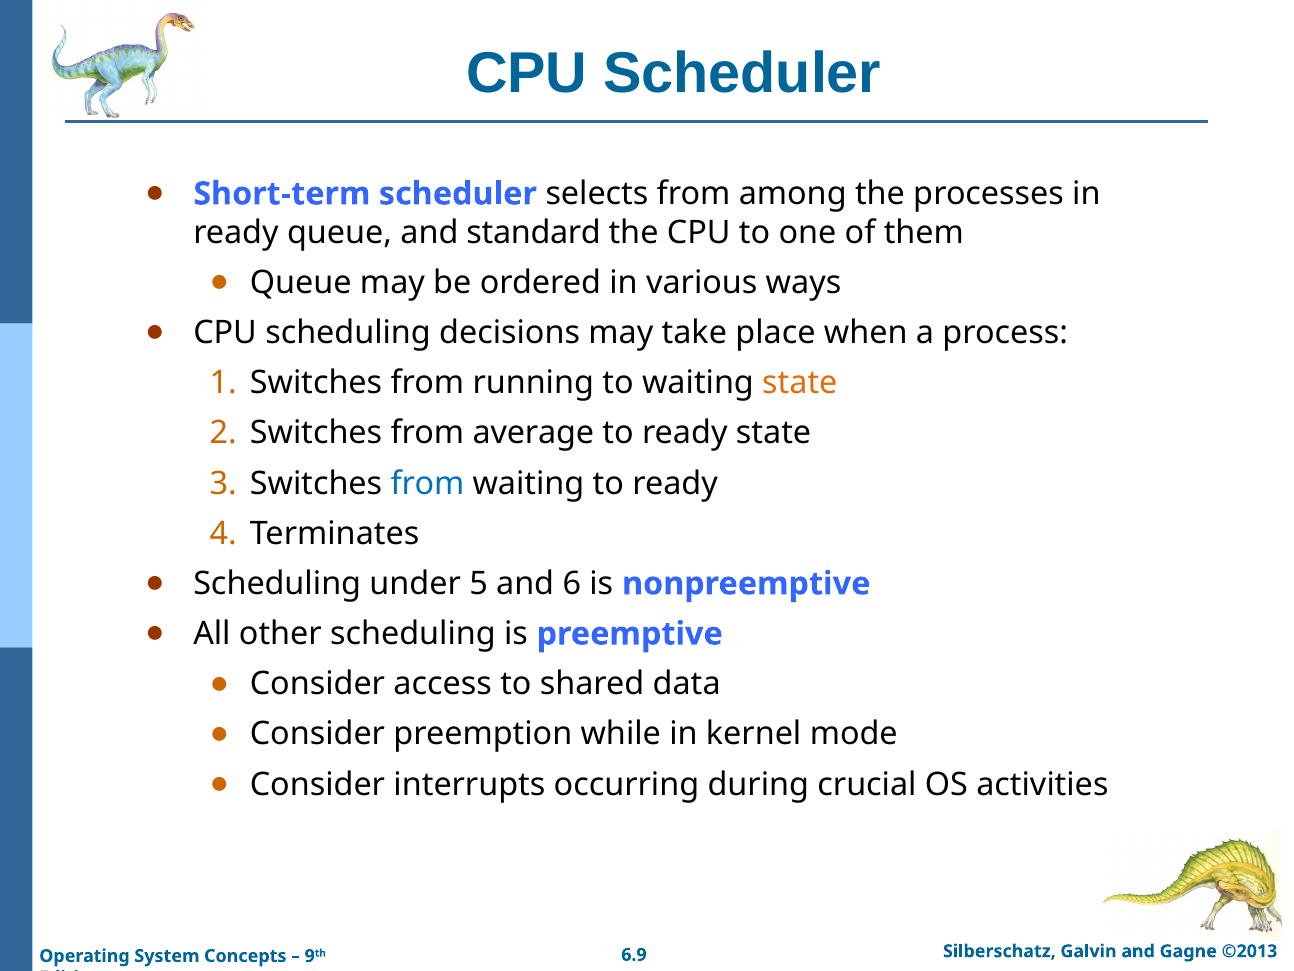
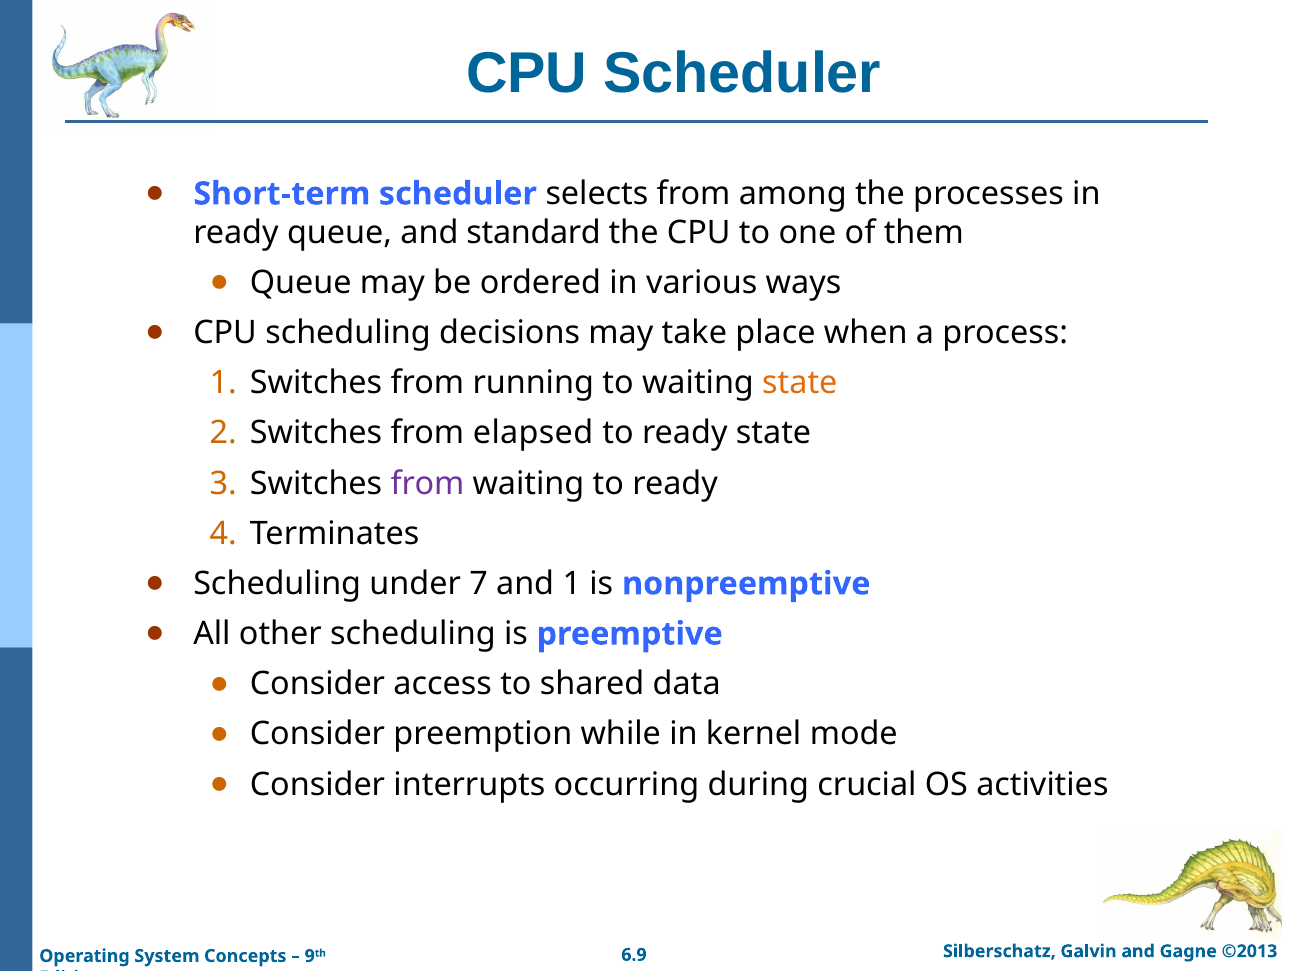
average: average -> elapsed
from at (427, 483) colour: blue -> purple
5: 5 -> 7
and 6: 6 -> 1
